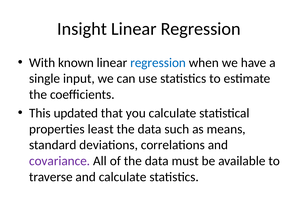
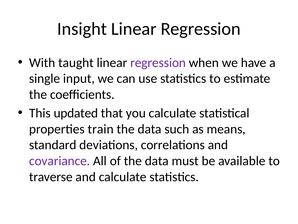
known: known -> taught
regression at (158, 63) colour: blue -> purple
least: least -> train
